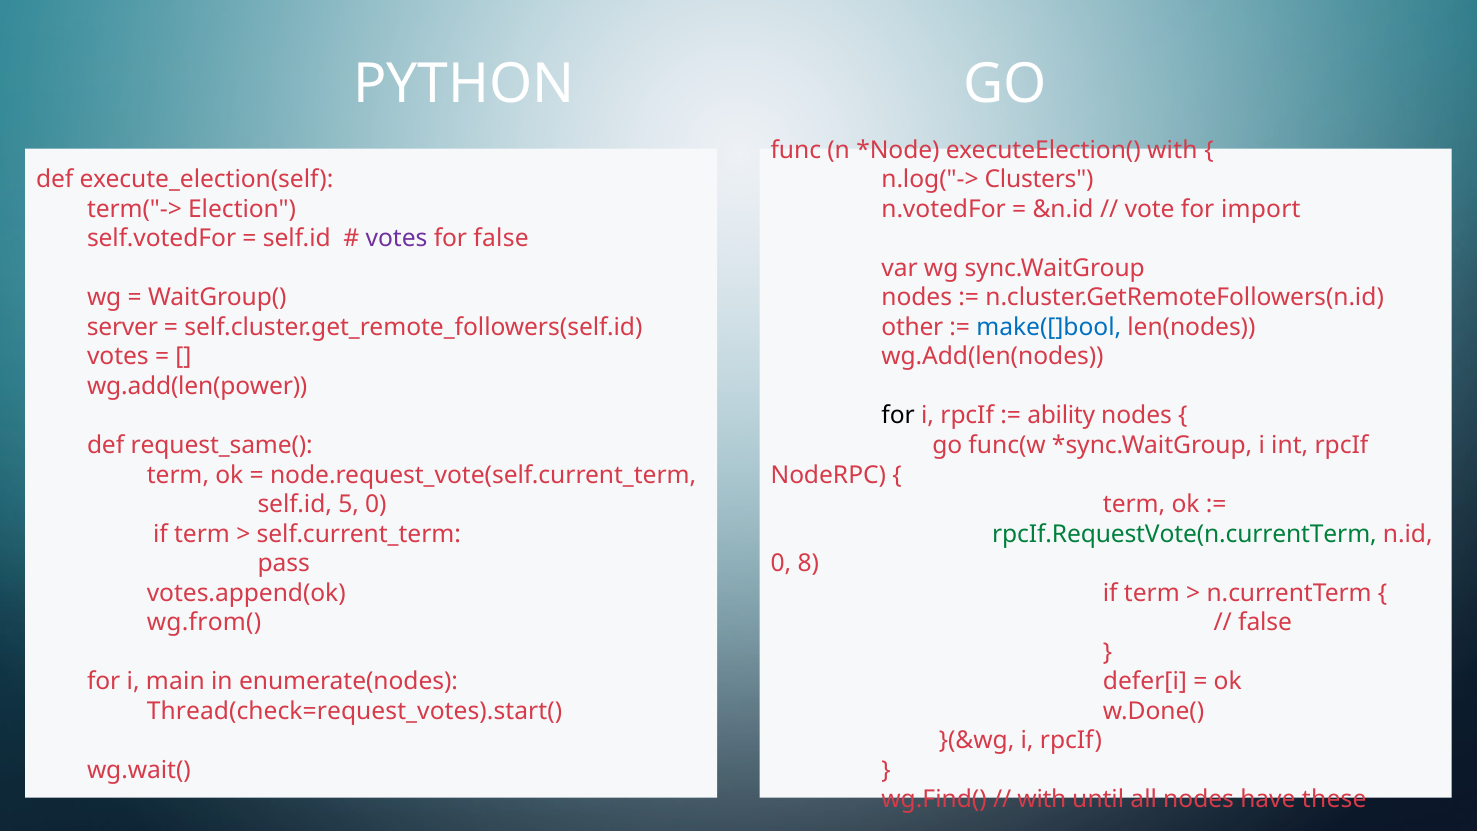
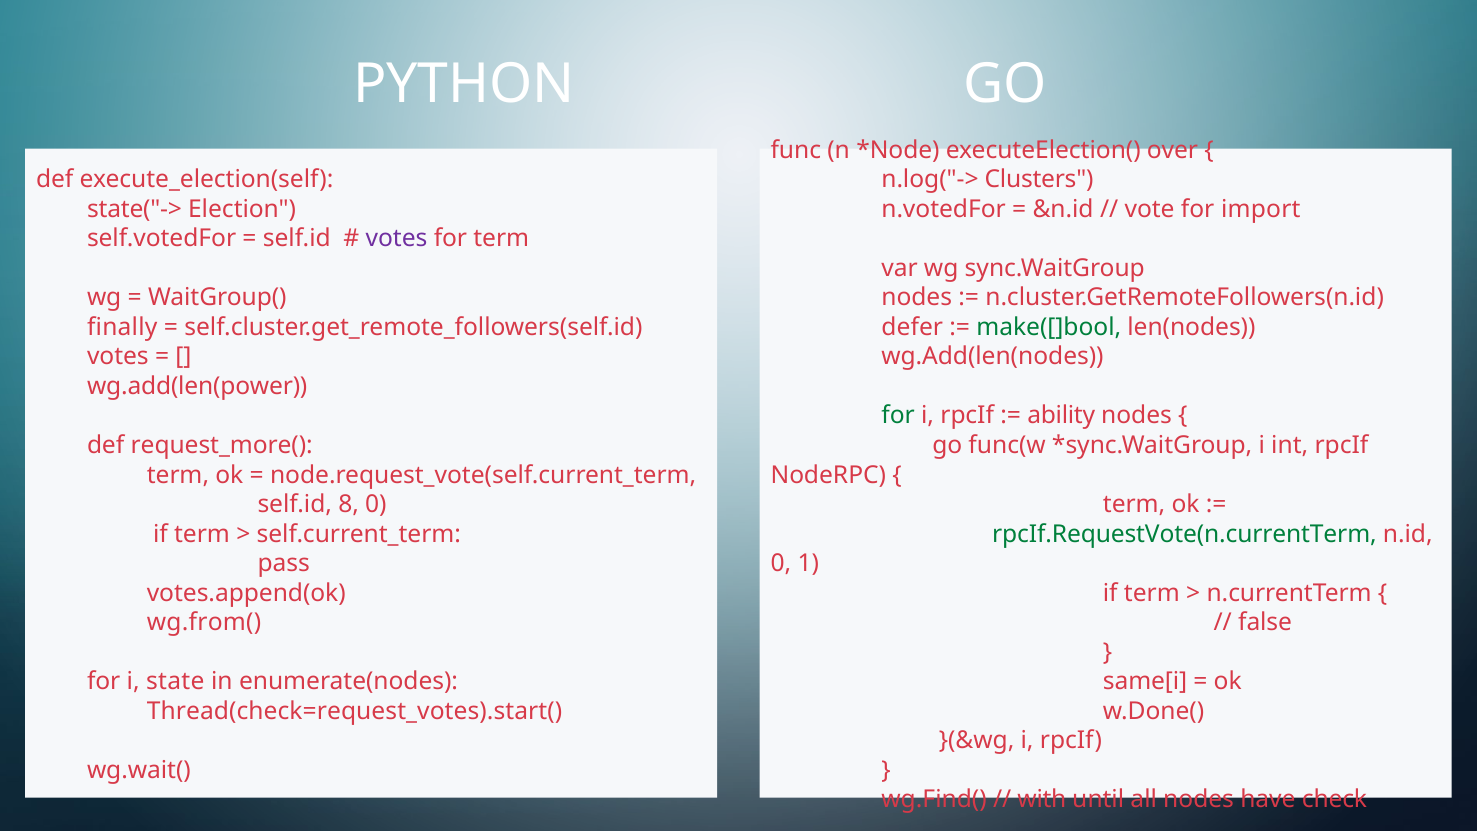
executeElection( with: with -> over
term("->: term("-> -> state("->
for false: false -> term
server: server -> finally
other: other -> defer
make([]bool colour: blue -> green
for at (898, 416) colour: black -> green
request_same(: request_same( -> request_more(
5: 5 -> 8
8: 8 -> 1
main: main -> state
defer[i: defer[i -> same[i
these: these -> check
